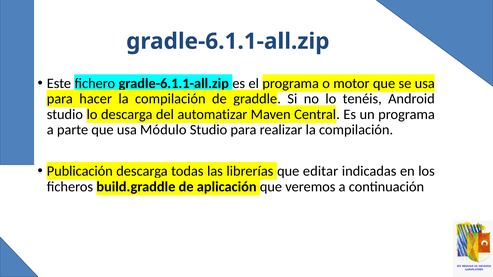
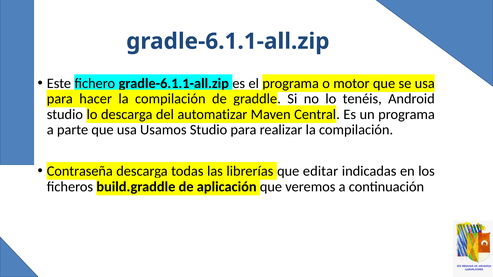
Módulo: Módulo -> Usamos
Publicación: Publicación -> Contraseña
